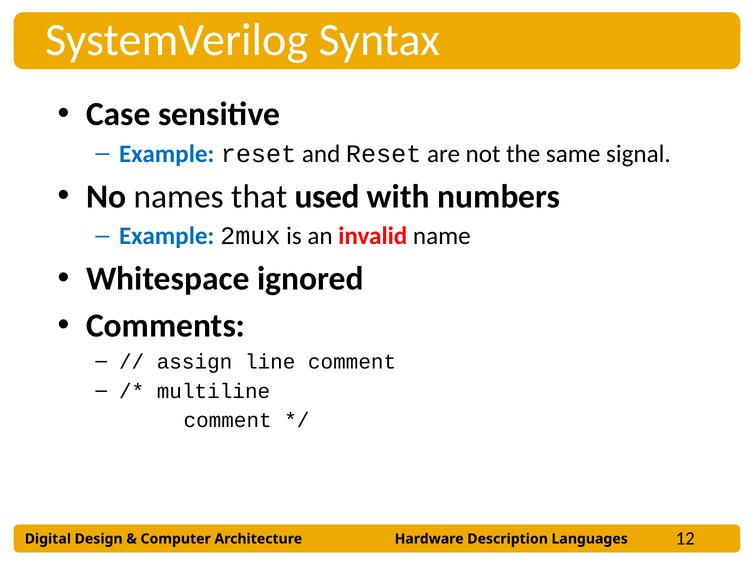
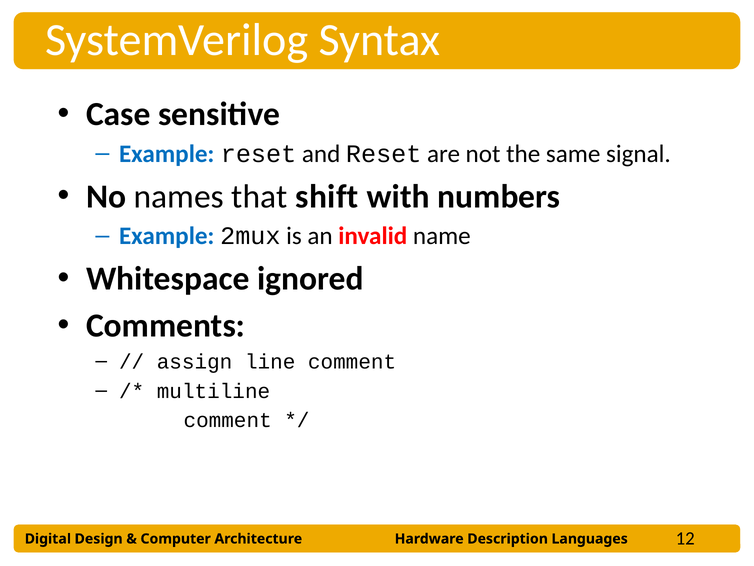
used: used -> shift
